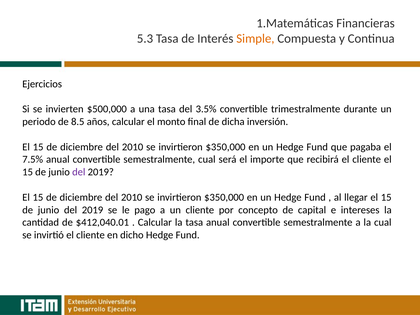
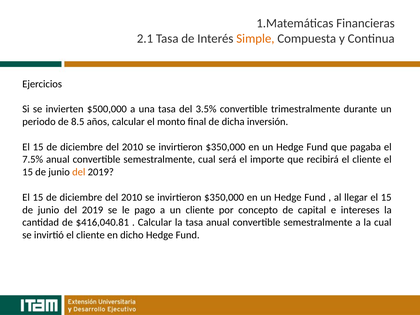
5.3: 5.3 -> 2.1
del at (79, 172) colour: purple -> orange
$412,040.01: $412,040.01 -> $416,040.81
